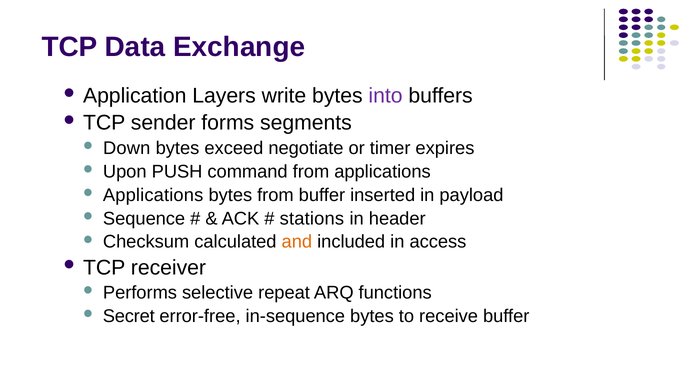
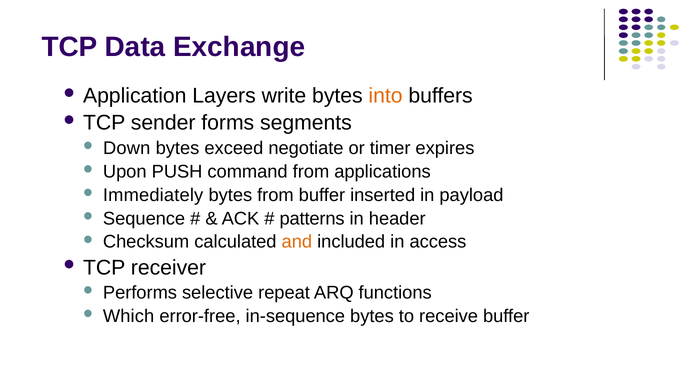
into colour: purple -> orange
Applications at (153, 195): Applications -> Immediately
stations: stations -> patterns
Secret: Secret -> Which
